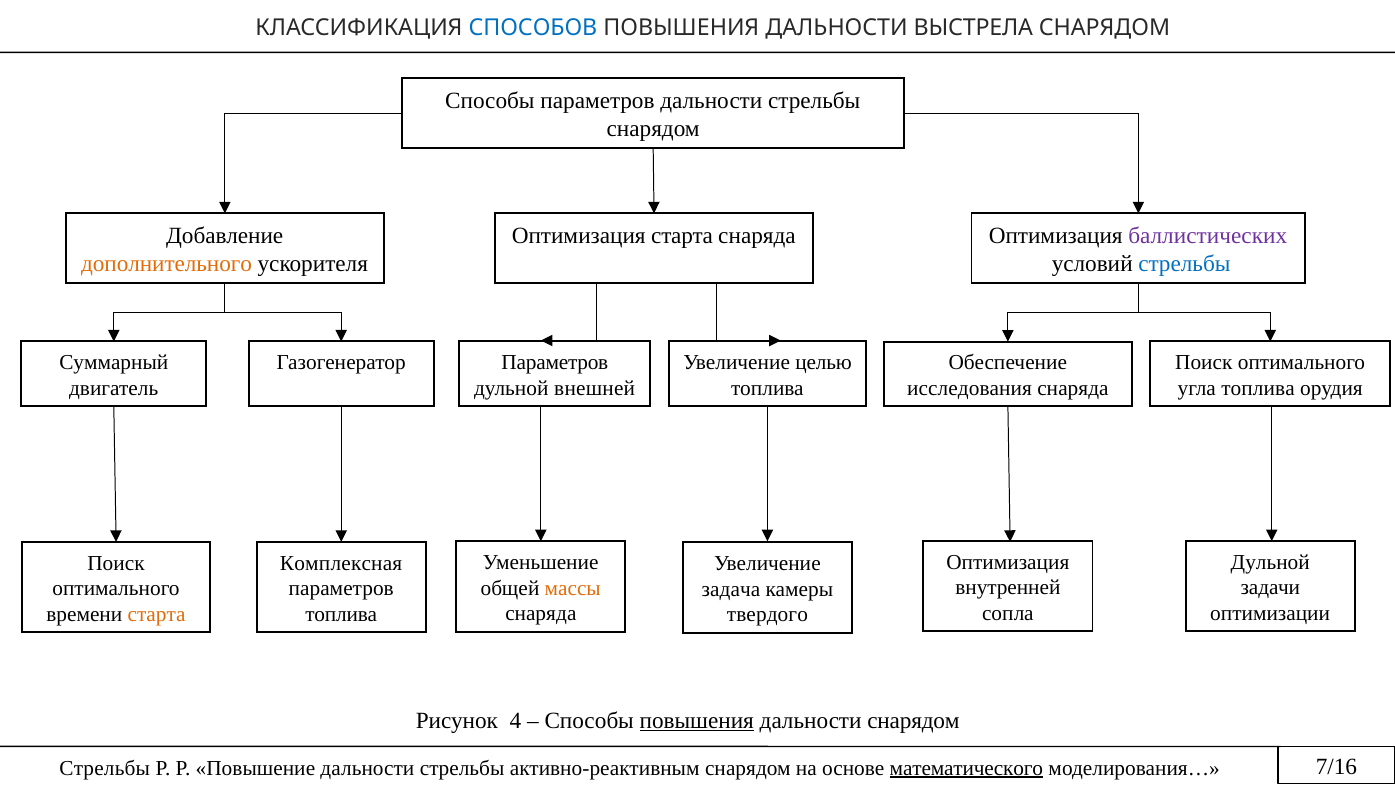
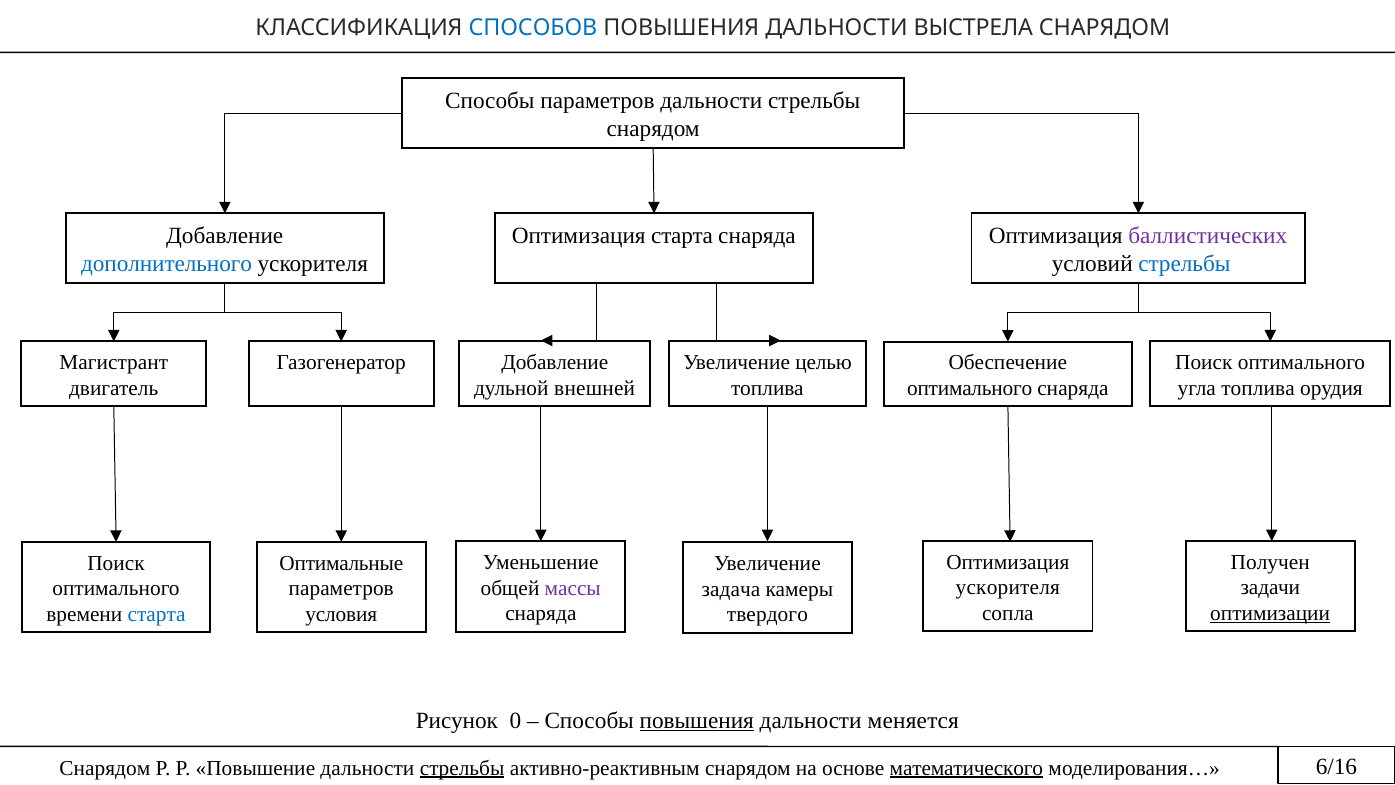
дополнительного colour: orange -> blue
Суммарный: Суммарный -> Магистрант
Параметров at (555, 362): Параметров -> Добавление
исследования at (970, 388): исследования -> оптимального
Дульной at (1270, 562): Дульной -> Получен
Комплексная: Комплексная -> Оптимальные
внутренней at (1008, 587): внутренней -> ускорителя
массы colour: orange -> purple
оптимизации underline: none -> present
старта at (157, 614) colour: orange -> blue
топлива at (341, 614): топлива -> условия
4: 4 -> 0
дальности снарядом: снарядом -> меняется
7/16: 7/16 -> 6/16
Стрельбы at (105, 768): Стрельбы -> Снарядом
стрельбы at (462, 768) underline: none -> present
